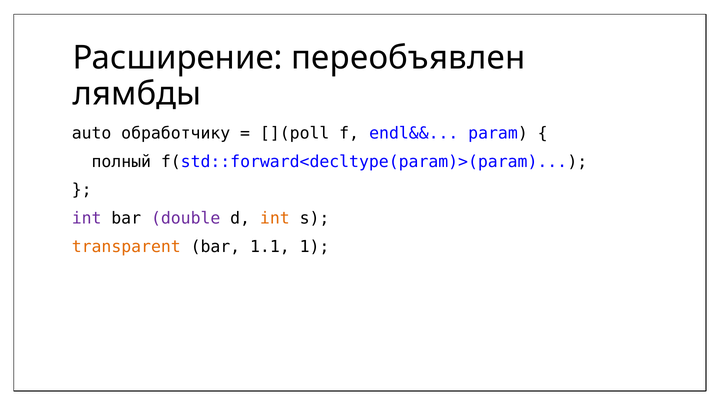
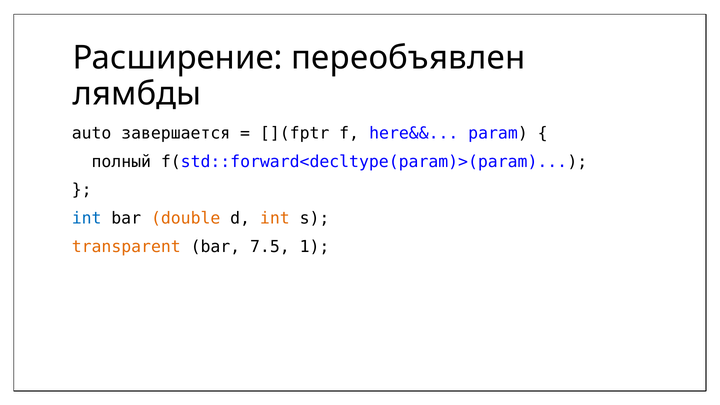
обработчику: обработчику -> завершается
](poll: ](poll -> ](fptr
endl&&: endl&& -> here&&
int at (87, 218) colour: purple -> blue
double colour: purple -> orange
1.1: 1.1 -> 7.5
